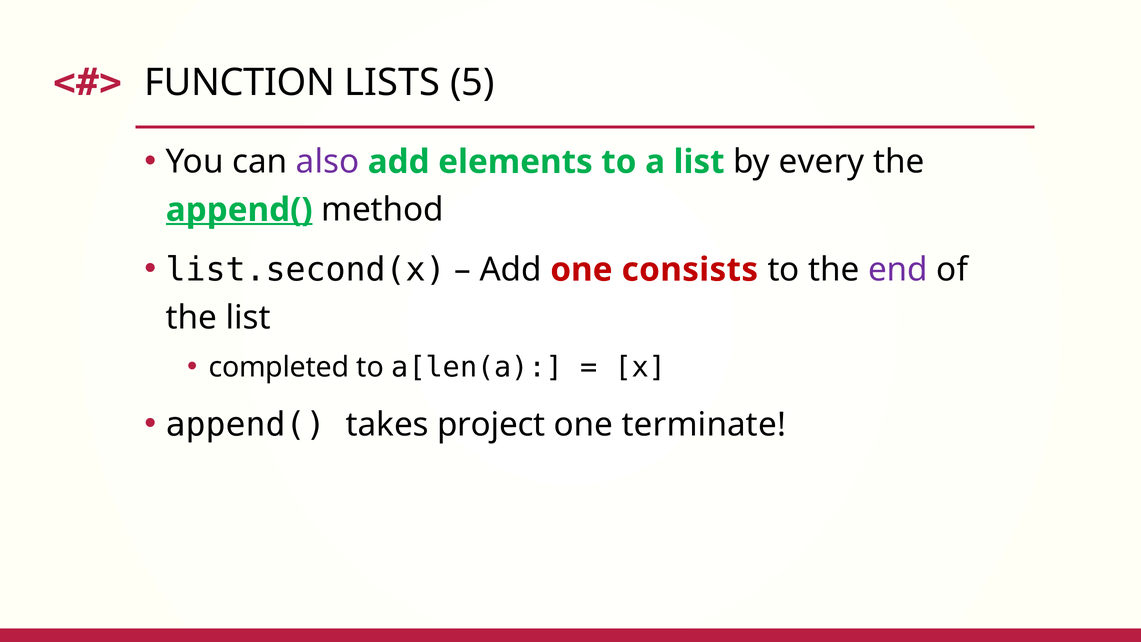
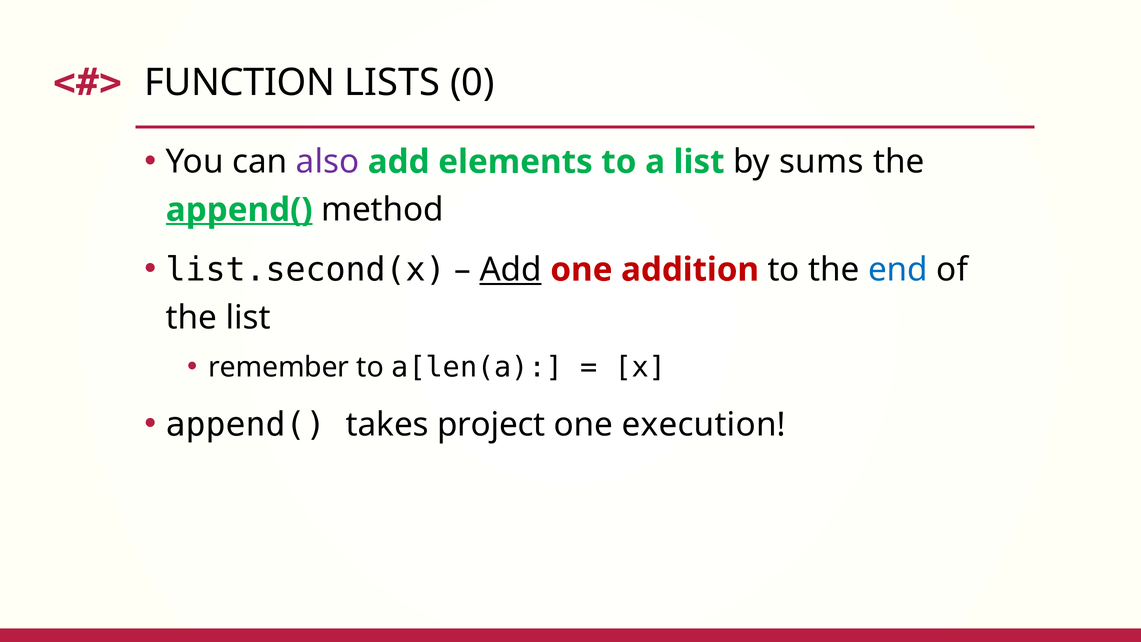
5: 5 -> 0
every: every -> sums
Add at (511, 270) underline: none -> present
consists: consists -> addition
end colour: purple -> blue
completed: completed -> remember
terminate: terminate -> execution
